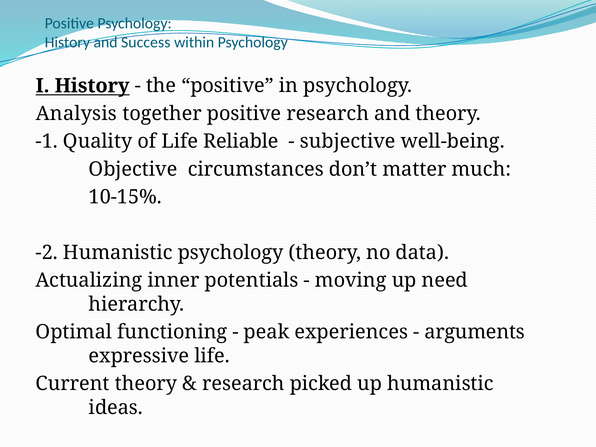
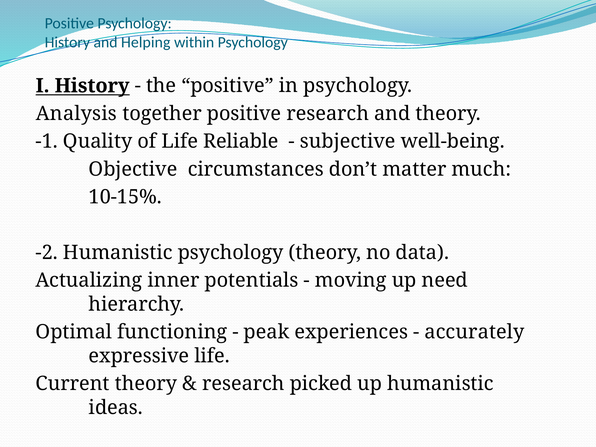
Success: Success -> Helping
arguments: arguments -> accurately
